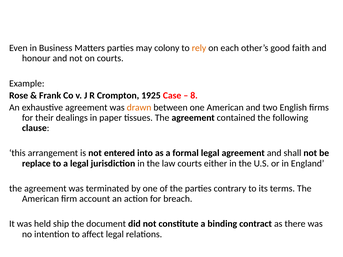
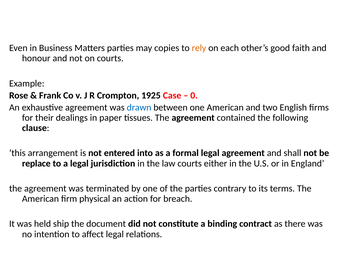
colony: colony -> copies
8: 8 -> 0
drawn colour: orange -> blue
account: account -> physical
